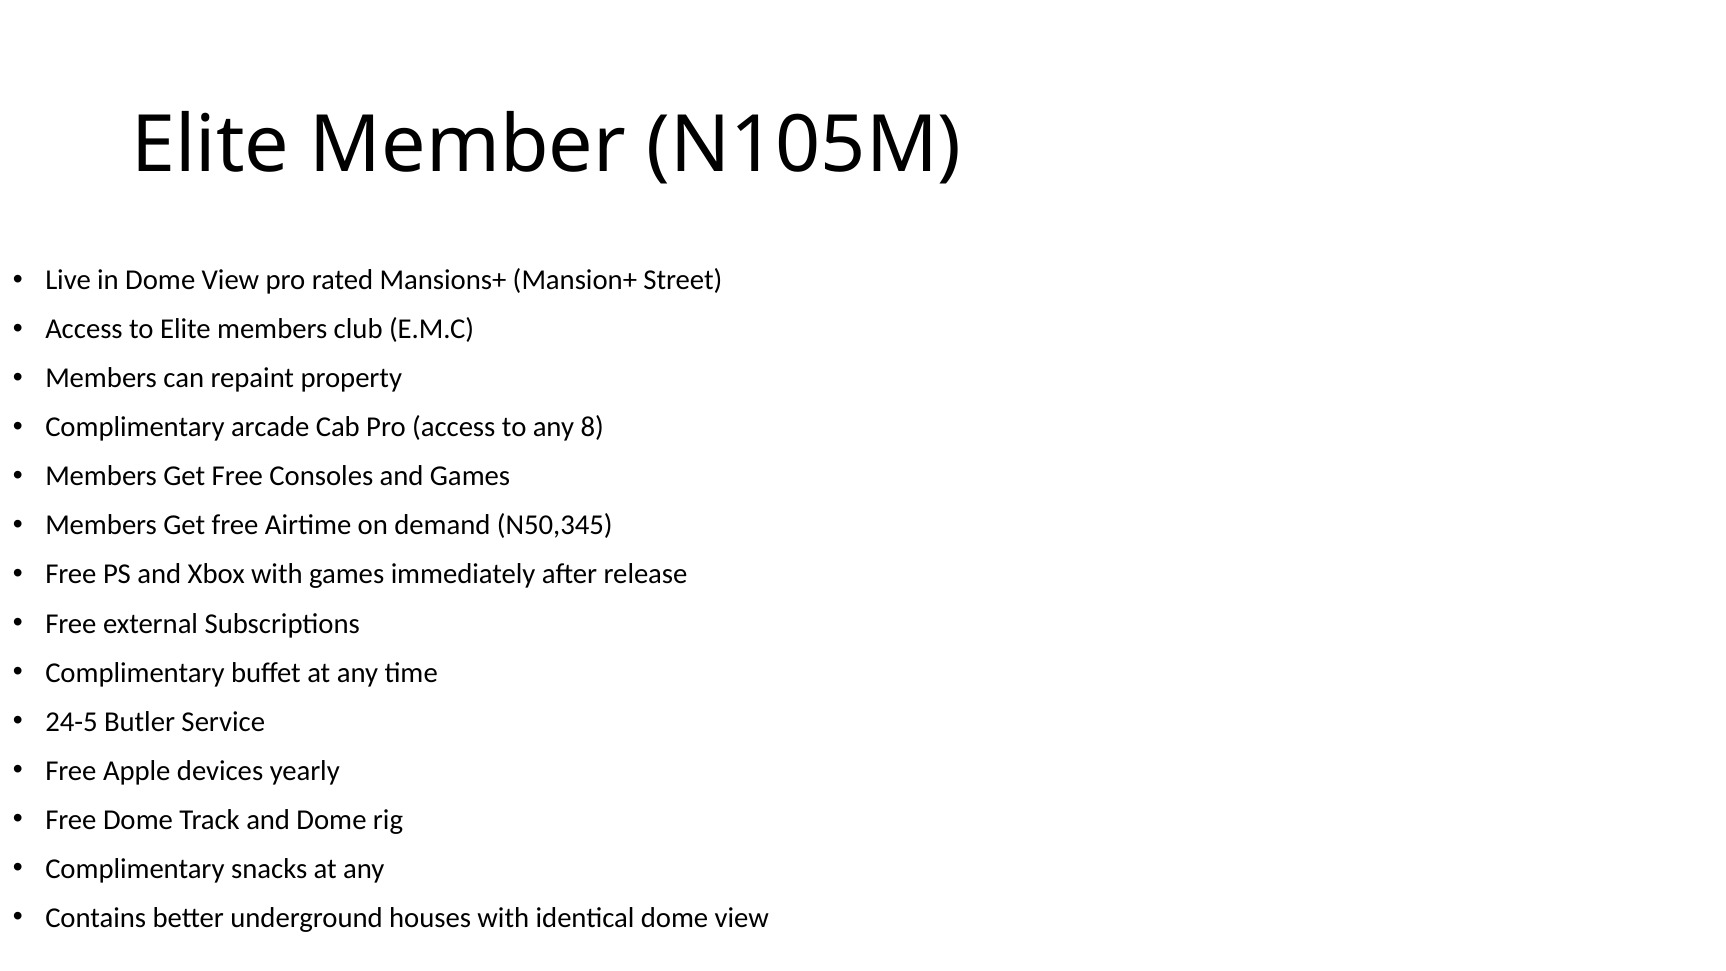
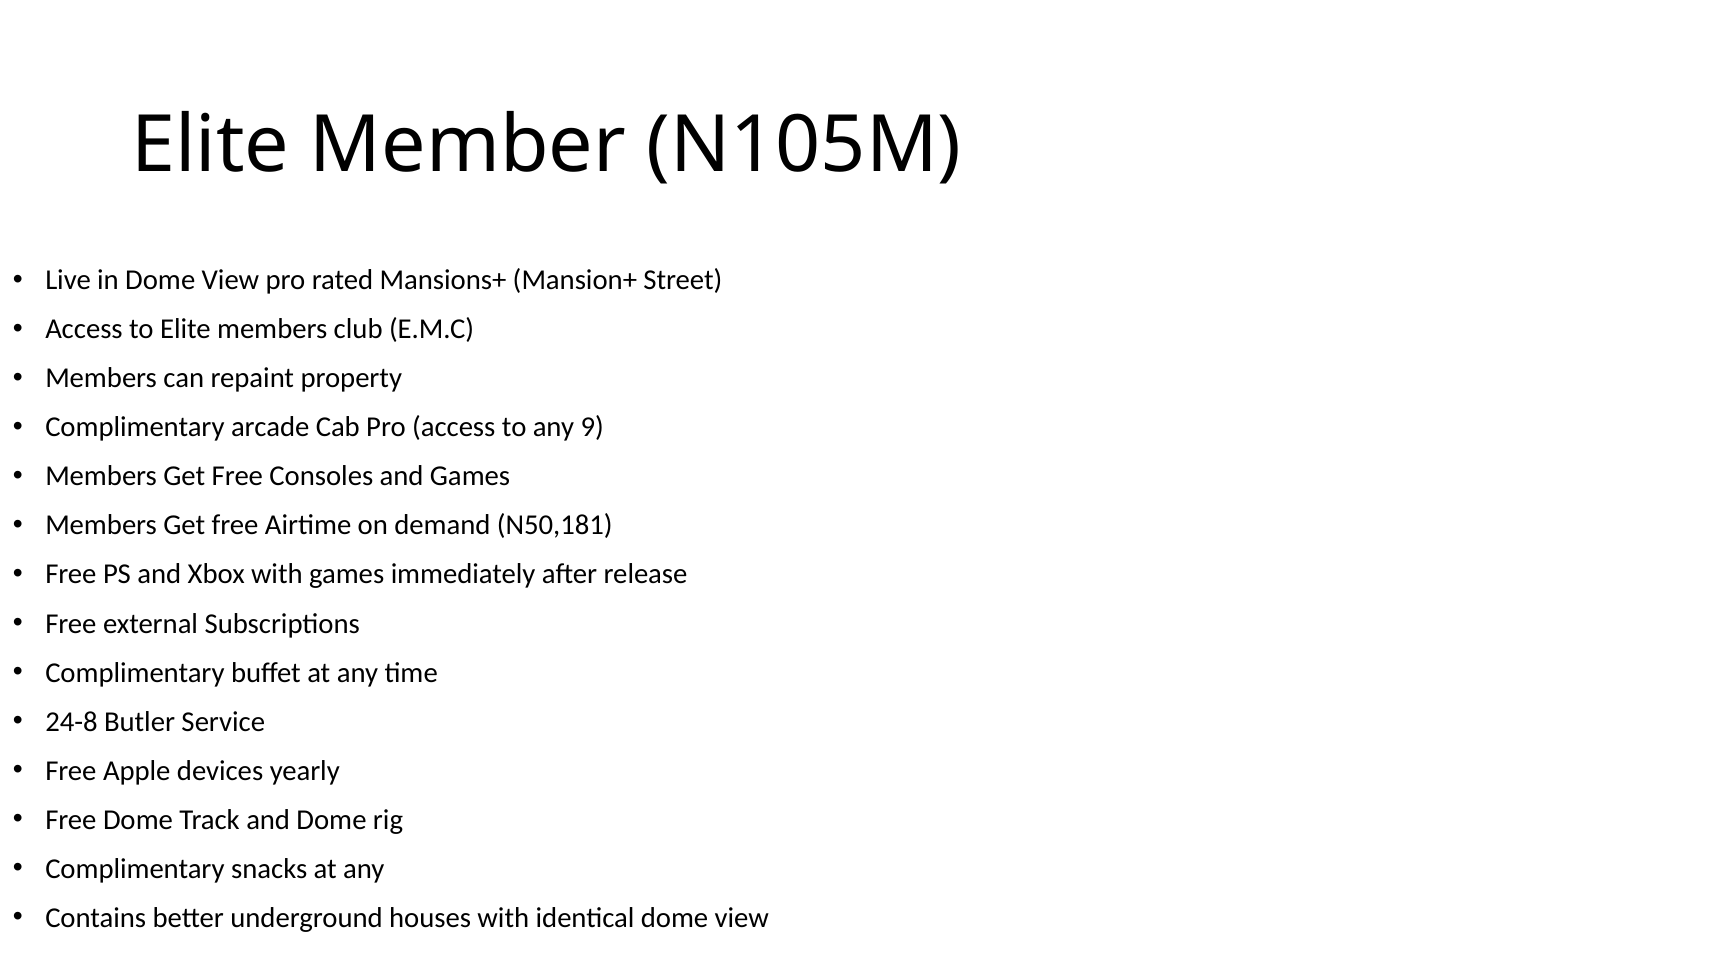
8: 8 -> 9
N50,345: N50,345 -> N50,181
24-5: 24-5 -> 24-8
